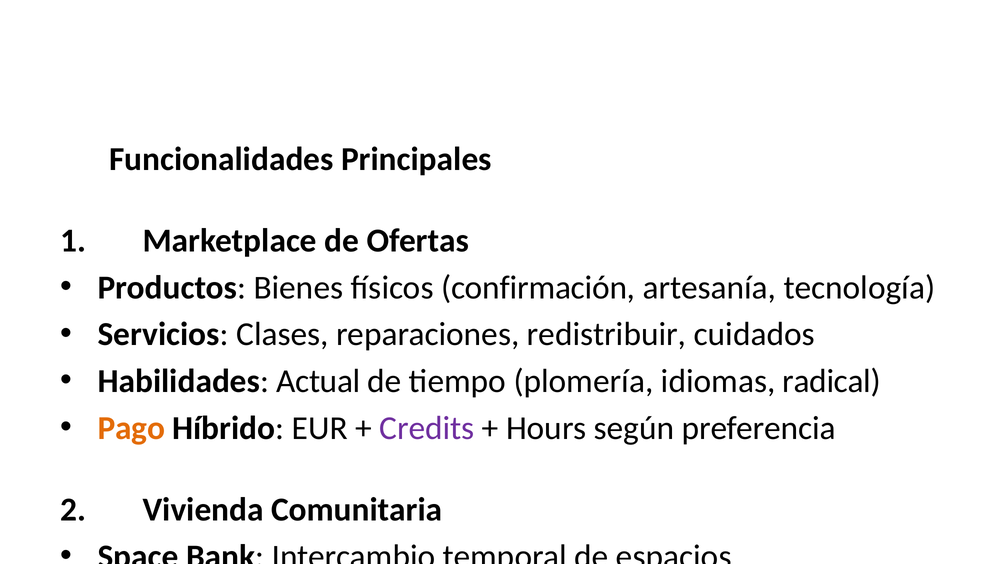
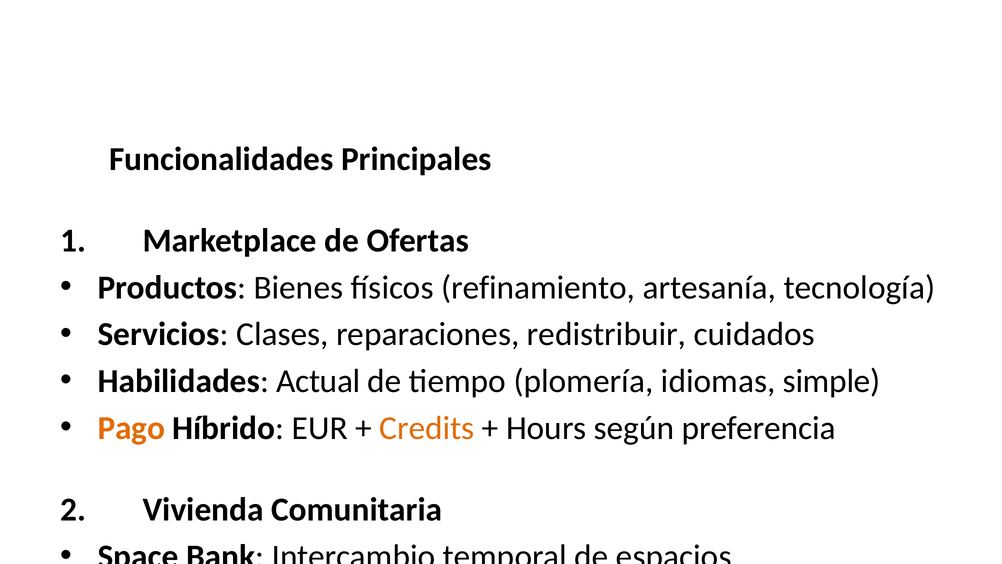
físicos confirmación: confirmación -> refinamiento
radical: radical -> simple
Credits colour: purple -> orange
